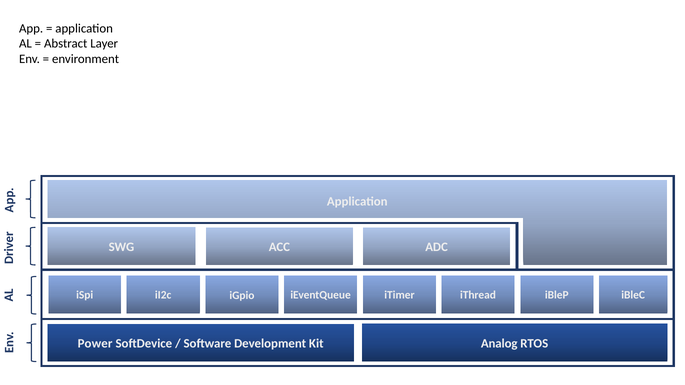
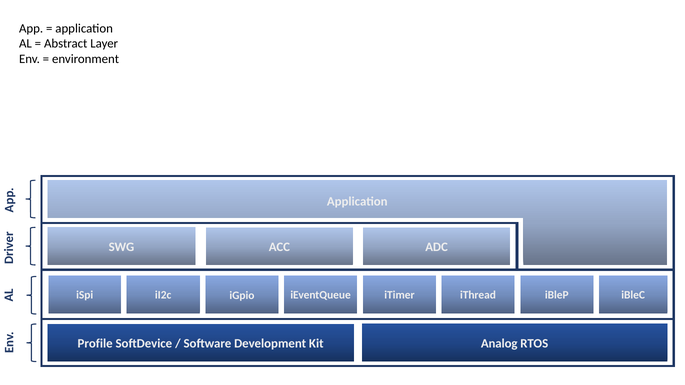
Power: Power -> Profile
